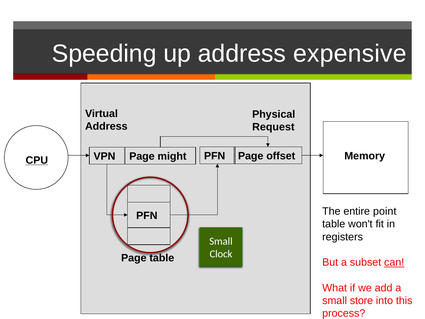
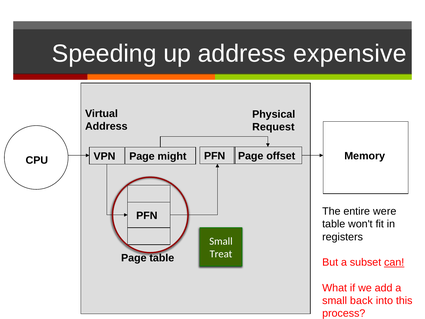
CPU underline: present -> none
point: point -> were
Clock: Clock -> Treat
store: store -> back
